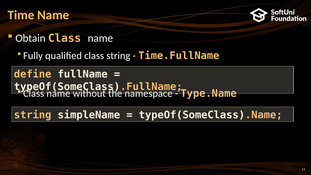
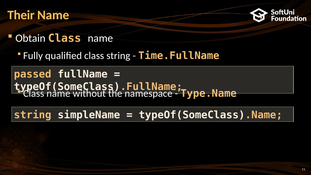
Time: Time -> Their
define: define -> passed
